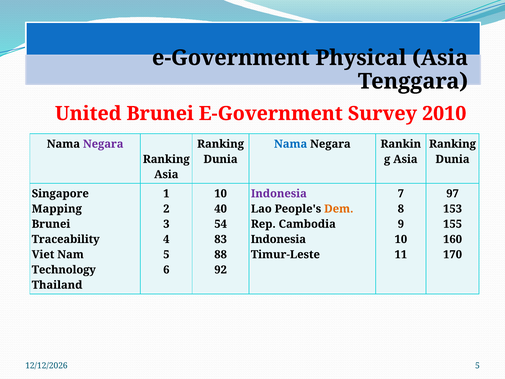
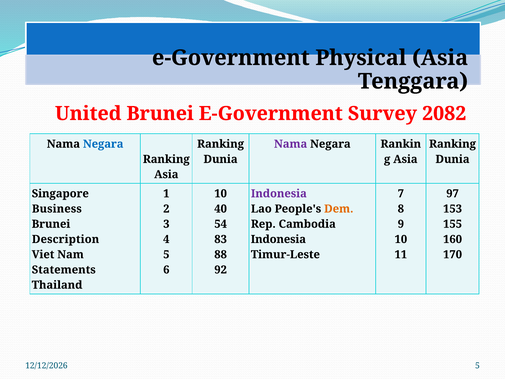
2010: 2010 -> 2082
Negara at (103, 144) colour: purple -> blue
Nama at (291, 144) colour: blue -> purple
Mapping: Mapping -> Business
Traceability: Traceability -> Description
Technology: Technology -> Statements
